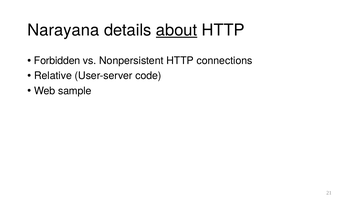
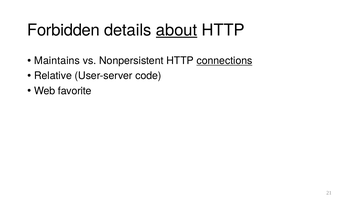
Narayana: Narayana -> Forbidden
Forbidden: Forbidden -> Maintains
connections underline: none -> present
sample: sample -> favorite
